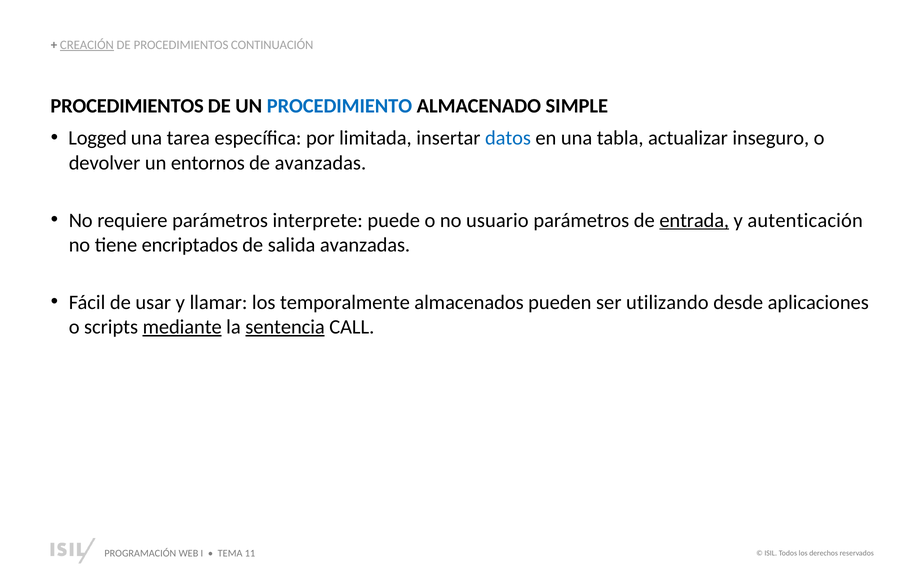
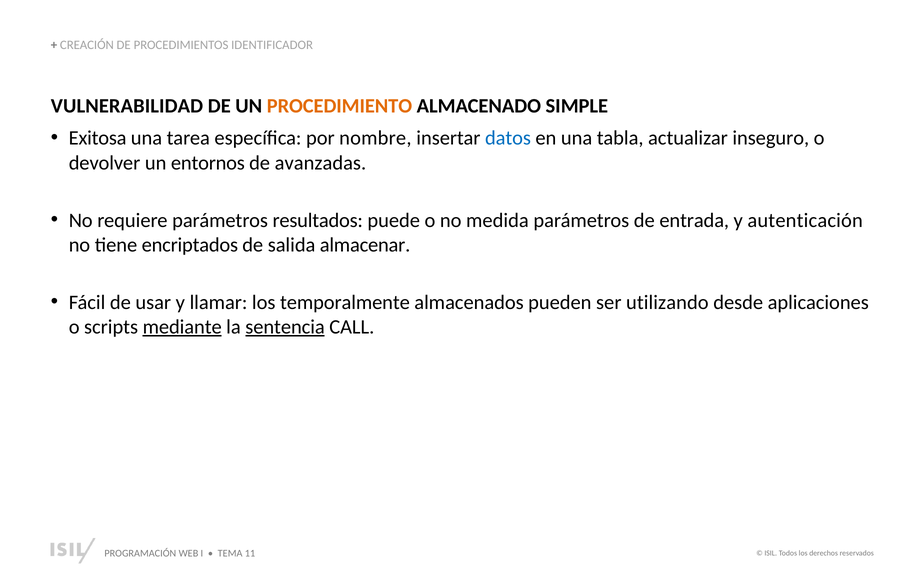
CREACIÓN underline: present -> none
CONTINUACIÓN: CONTINUACIÓN -> IDENTIFICADOR
PROCEDIMIENTOS at (127, 106): PROCEDIMIENTOS -> VULNERABILIDAD
PROCEDIMIENTO colour: blue -> orange
Logged: Logged -> Exitosa
limitada: limitada -> nombre
interprete: interprete -> resultados
usuario: usuario -> medida
entrada underline: present -> none
salida avanzadas: avanzadas -> almacenar
